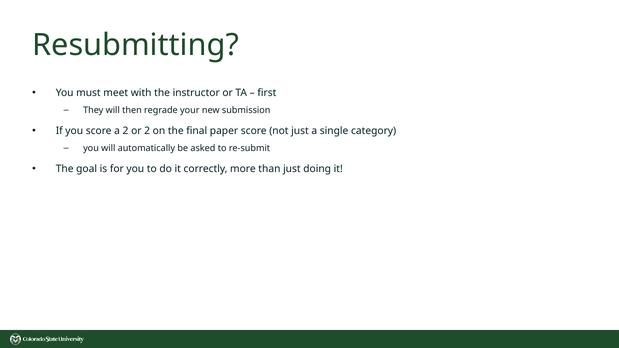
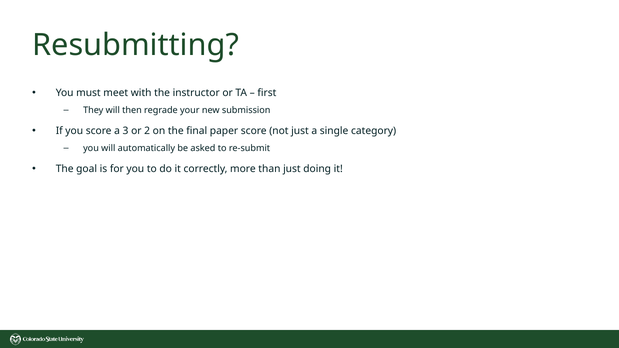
a 2: 2 -> 3
